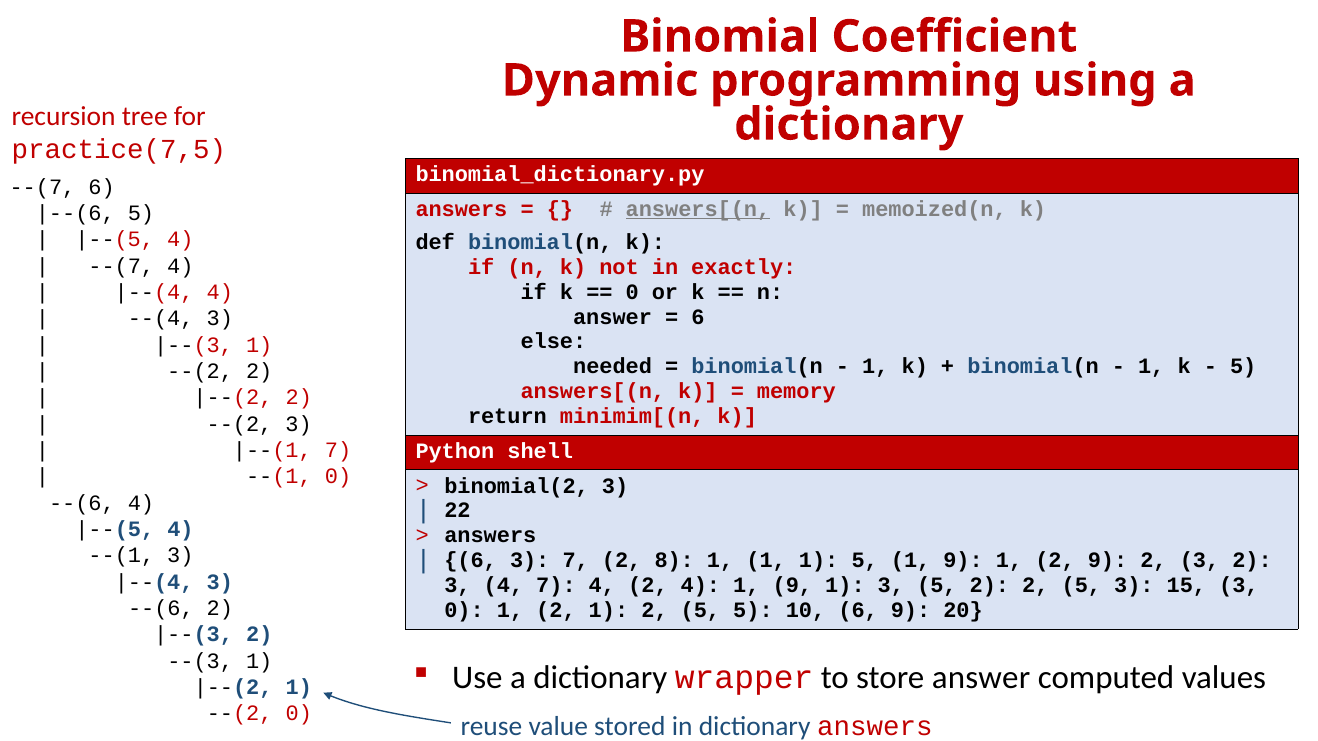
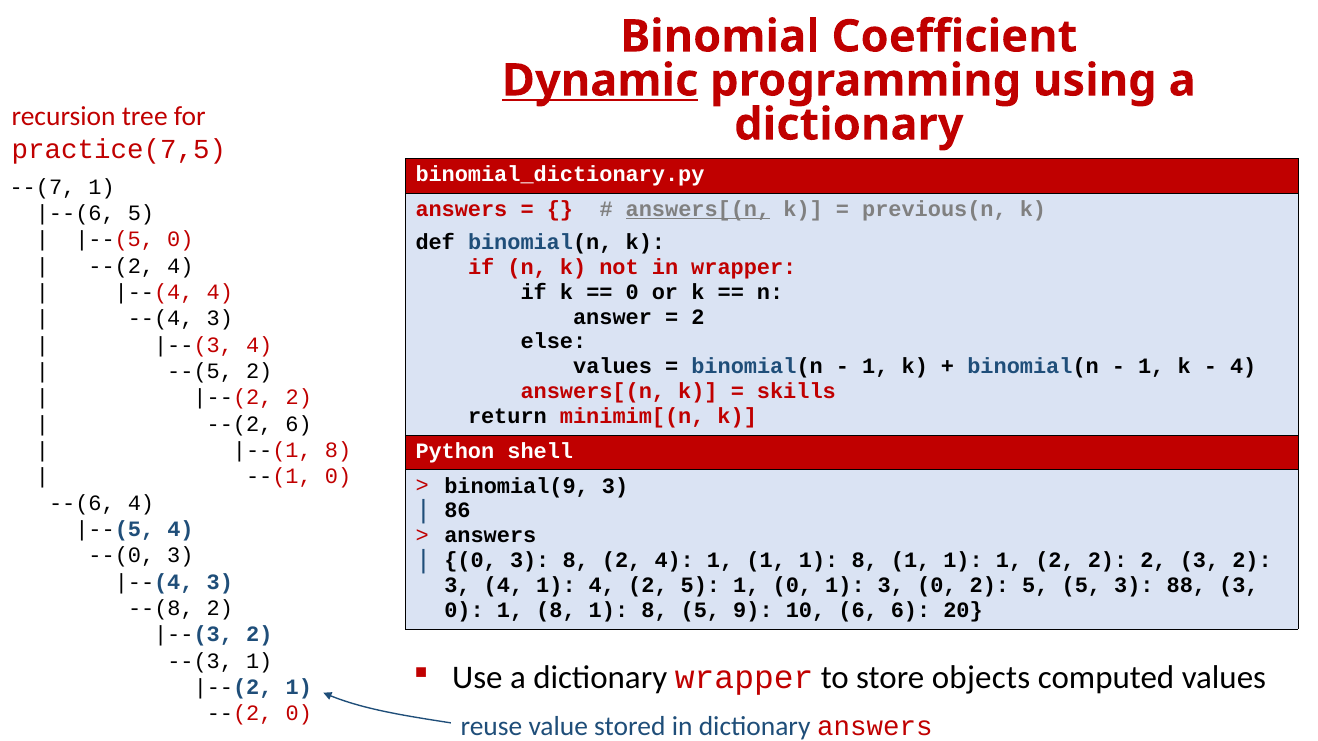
Dynamic underline: none -> present
--(7 6: 6 -> 1
memoized(n: memoized(n -> previous(n
4 at (180, 240): 4 -> 0
--(7 at (121, 266): --(7 -> --(2
in exactly: exactly -> wrapper
6 at (698, 317): 6 -> 2
1 at (259, 345): 1 -> 4
needed at (613, 367): needed -> values
5 at (1243, 367): 5 -> 4
--(2 at (200, 372): --(2 -> --(5
memory: memory -> skills
--(2 3: 3 -> 6
7 at (338, 451): 7 -> 8
binomial(2: binomial(2 -> binomial(9
22: 22 -> 86
--(1 at (121, 556): --(1 -> --(0
6 at (471, 561): 6 -> 0
3 7: 7 -> 8
2 8: 8 -> 4
1 1 5: 5 -> 8
9 at (963, 561): 9 -> 1
1 2 9: 9 -> 2
3 4 7: 7 -> 1
4 2 4: 4 -> 5
9 at (792, 586): 9 -> 0
1 3 5: 5 -> 0
2 at (1035, 586): 2 -> 5
15: 15 -> 88
--(6 at (161, 609): --(6 -> --(8
0 1 2: 2 -> 8
2 at (655, 610): 2 -> 8
5 5: 5 -> 9
6 9: 9 -> 6
store answer: answer -> objects
